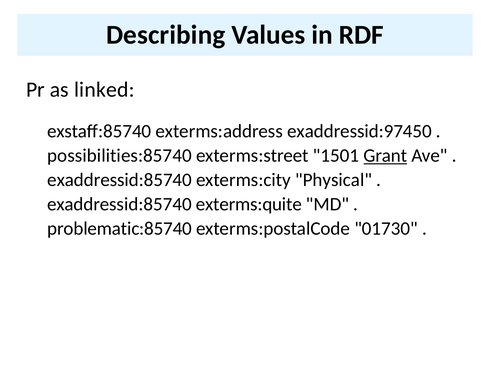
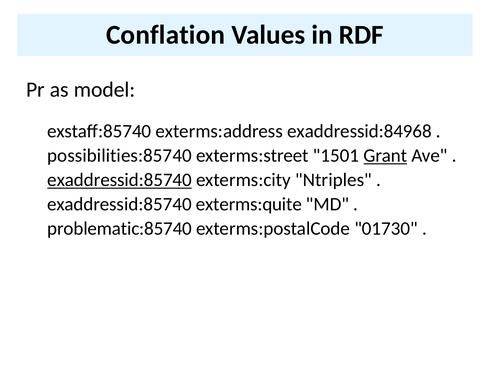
Describing: Describing -> Conflation
linked: linked -> model
exaddressid:97450: exaddressid:97450 -> exaddressid:84968
exaddressid:85740 at (120, 180) underline: none -> present
Physical: Physical -> Ntriples
